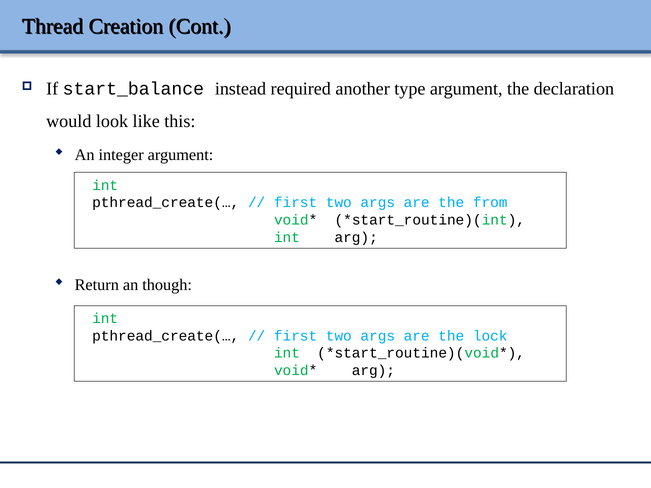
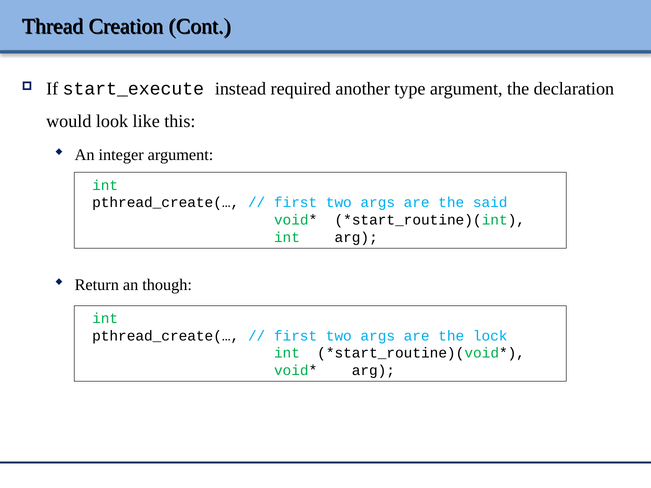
start_balance: start_balance -> start_execute
from: from -> said
